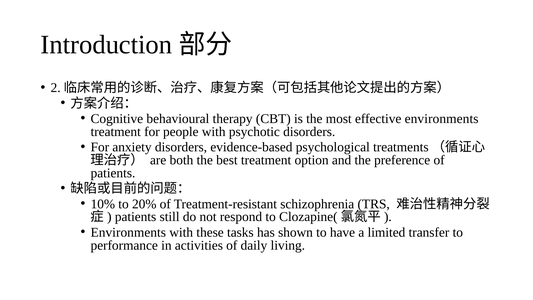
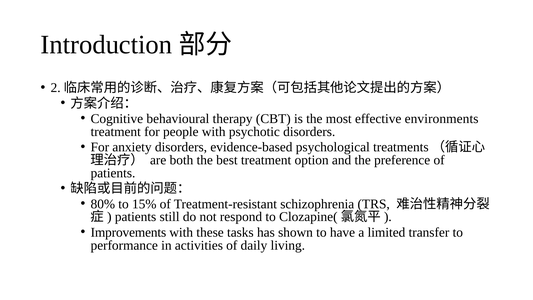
10%: 10% -> 80%
20%: 20% -> 15%
Environments at (128, 232): Environments -> Improvements
